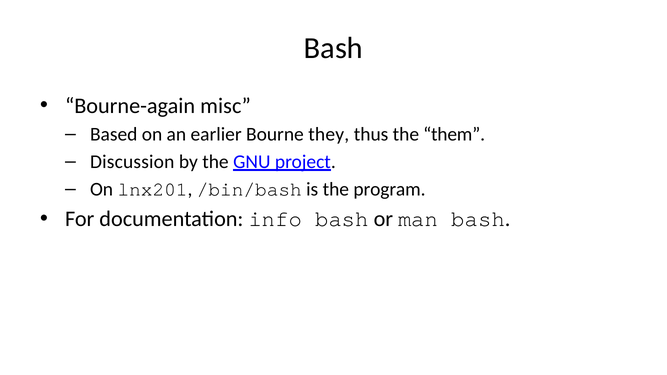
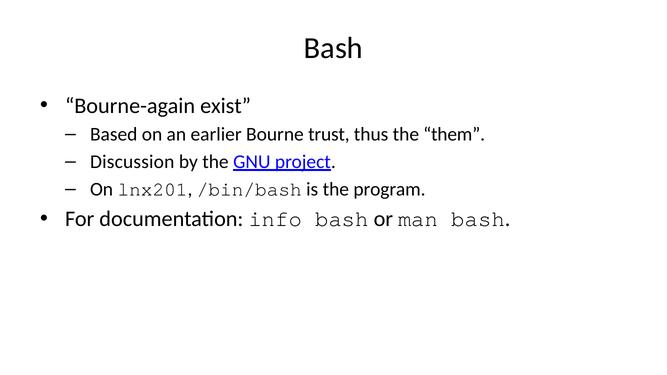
misc: misc -> exist
they: they -> trust
